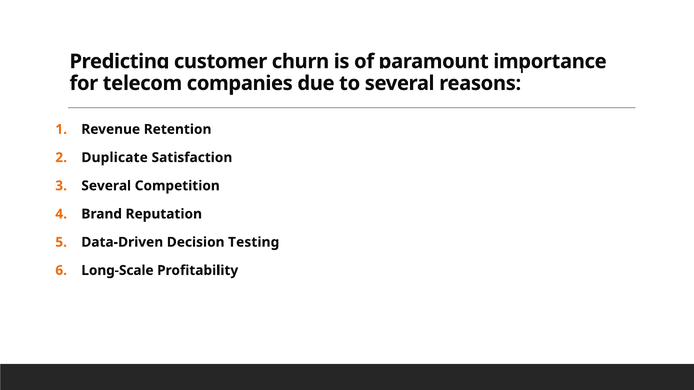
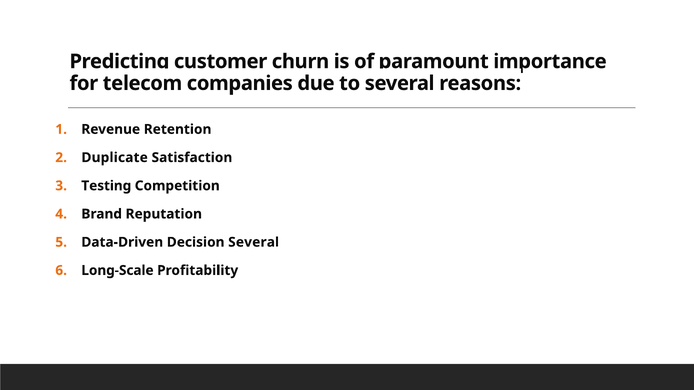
Several at (106, 186): Several -> Testing
Decision Testing: Testing -> Several
